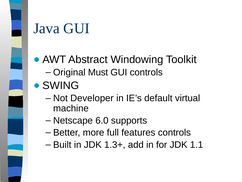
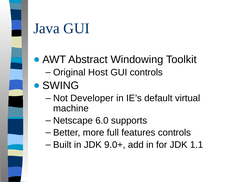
Must: Must -> Host
1.3+: 1.3+ -> 9.0+
